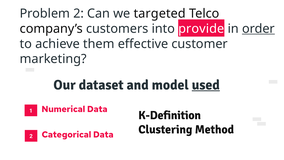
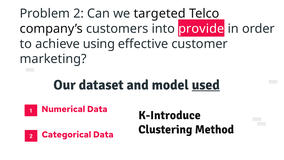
order underline: present -> none
them: them -> using
K-Definition: K-Definition -> K-Introduce
